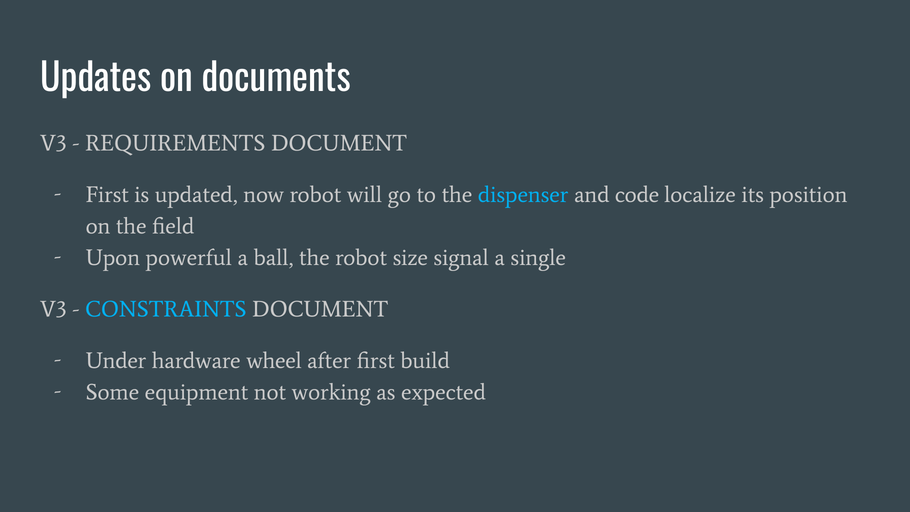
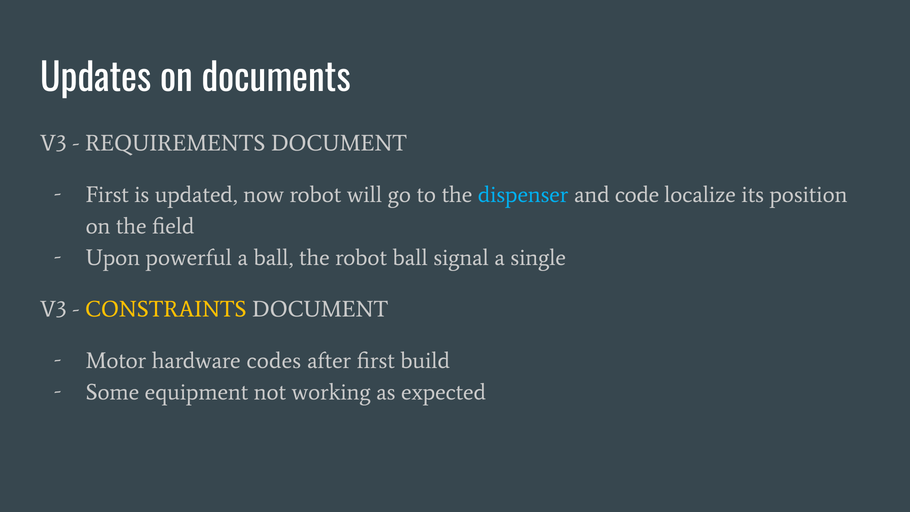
robot size: size -> ball
CONSTRAINTS colour: light blue -> yellow
Under: Under -> Motor
wheel: wheel -> codes
